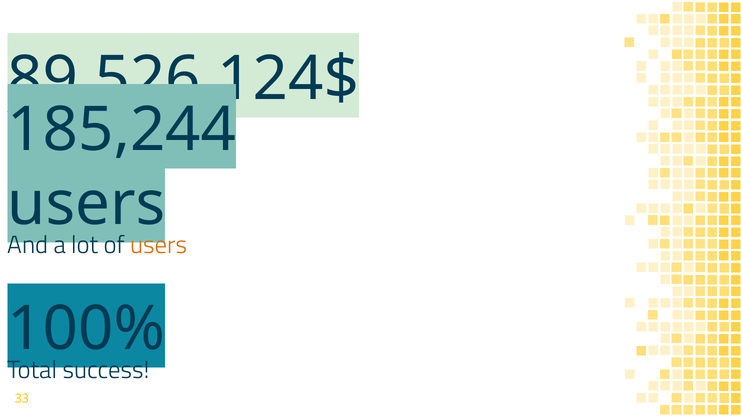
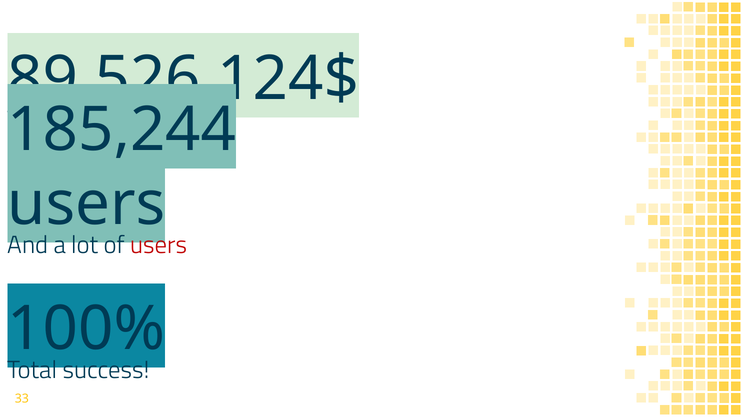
users at (159, 245) colour: orange -> red
